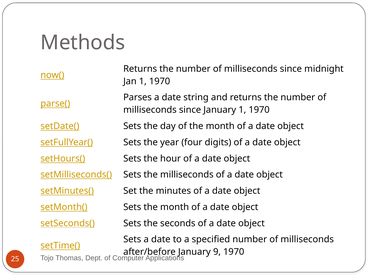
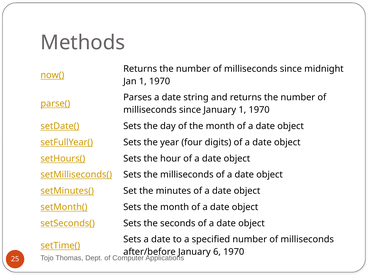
9: 9 -> 6
